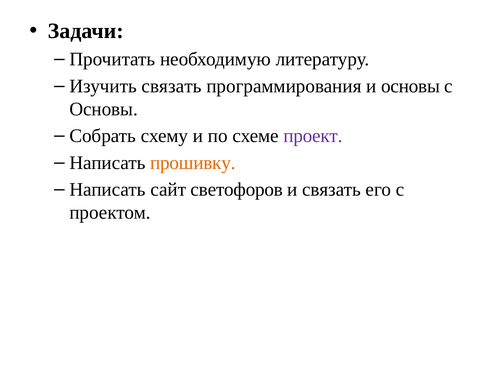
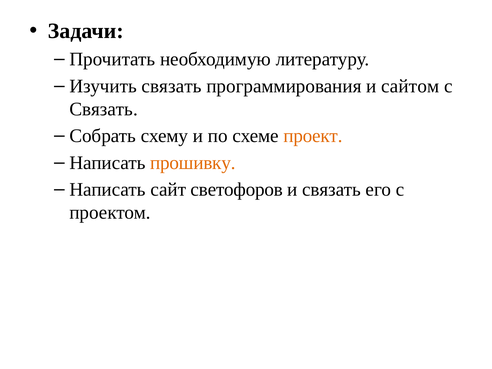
и основы: основы -> сайтом
Основы at (104, 109): Основы -> Связать
проект colour: purple -> orange
